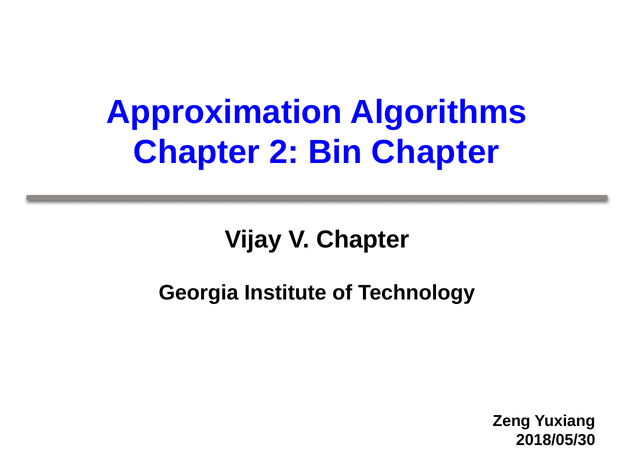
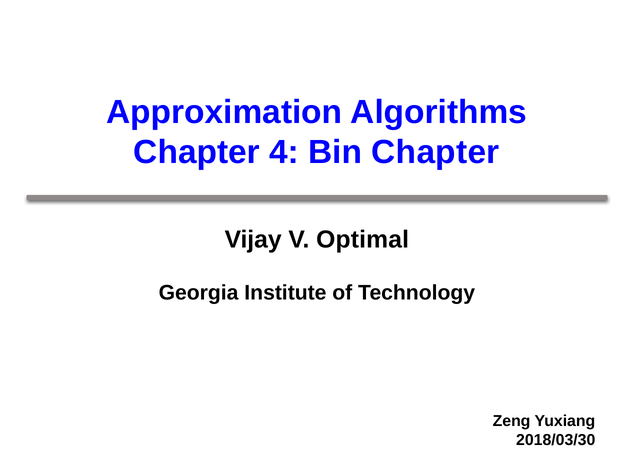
2: 2 -> 4
V Chapter: Chapter -> Optimal
2018/05/30: 2018/05/30 -> 2018/03/30
